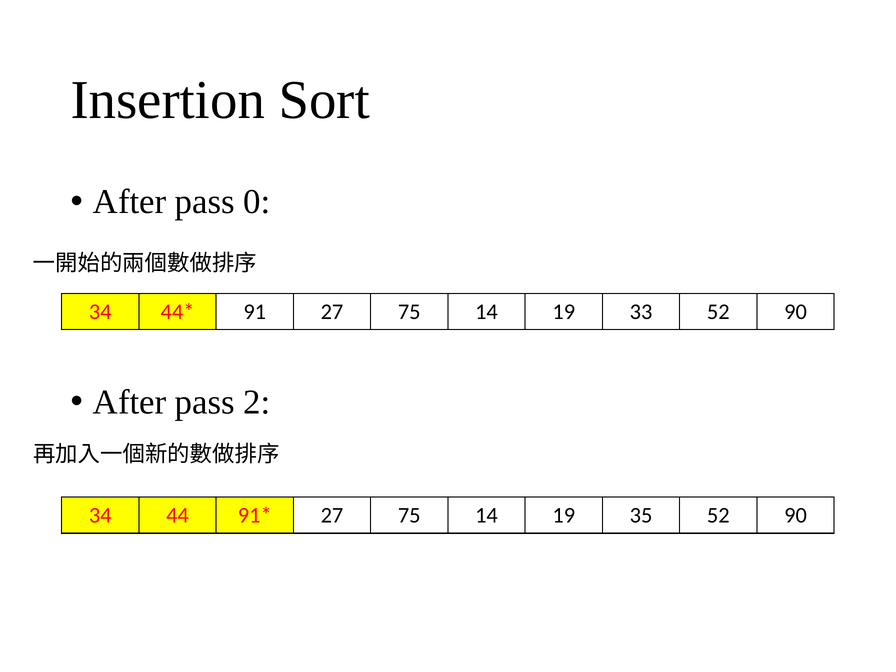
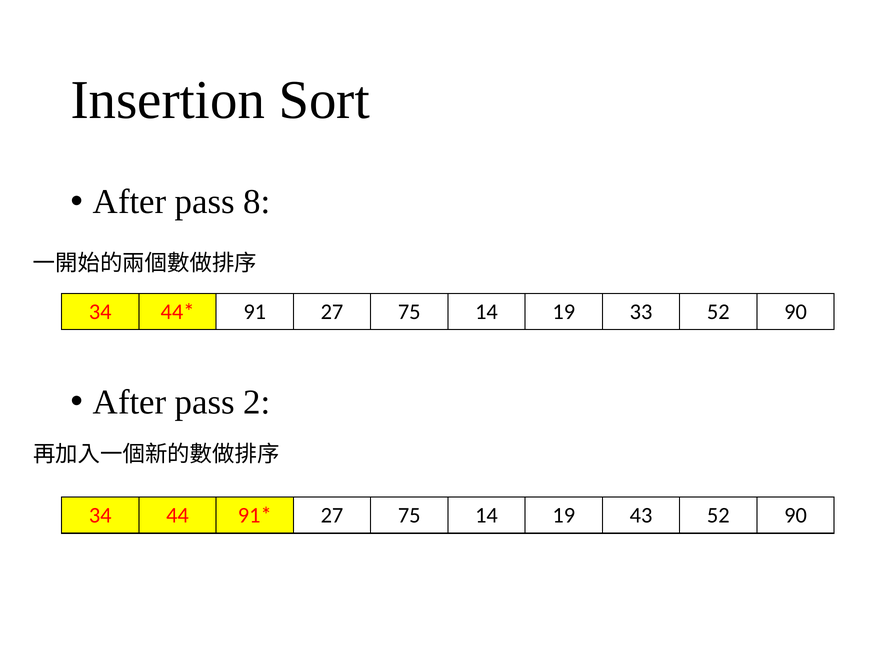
0: 0 -> 8
35: 35 -> 43
